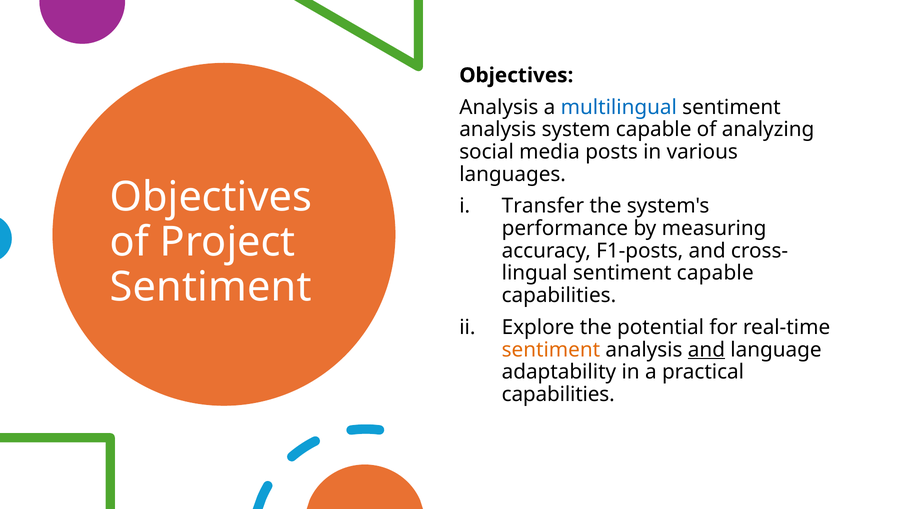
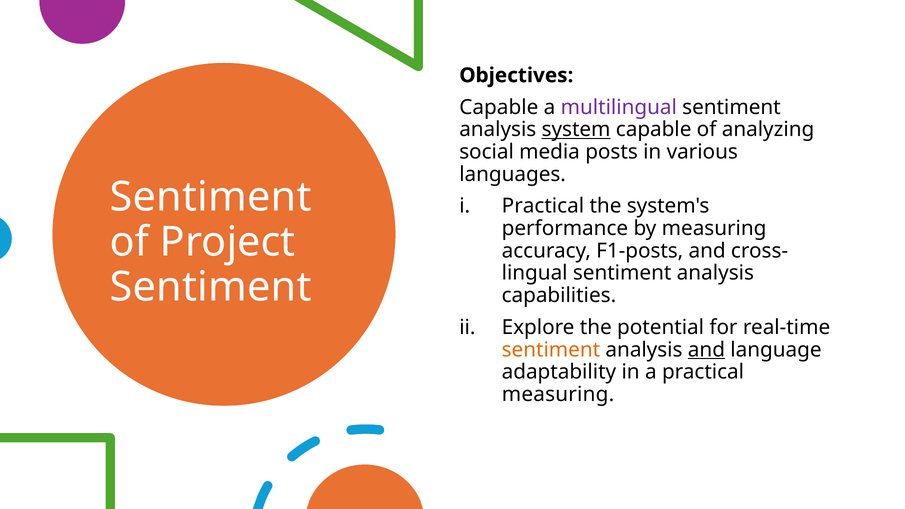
Analysis at (499, 107): Analysis -> Capable
multilingual colour: blue -> purple
system underline: none -> present
Objectives at (211, 197): Objectives -> Sentiment
Transfer at (543, 206): Transfer -> Practical
capable at (715, 273): capable -> analysis
capabilities at (558, 394): capabilities -> measuring
